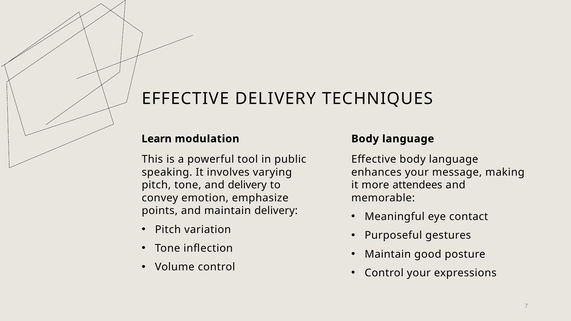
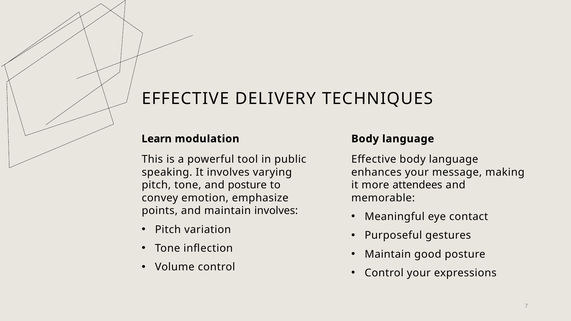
and delivery: delivery -> posture
maintain delivery: delivery -> involves
